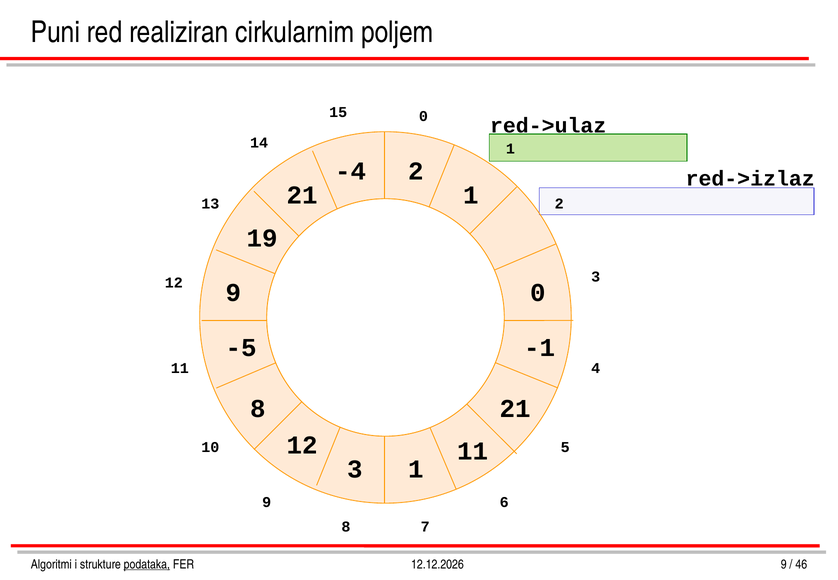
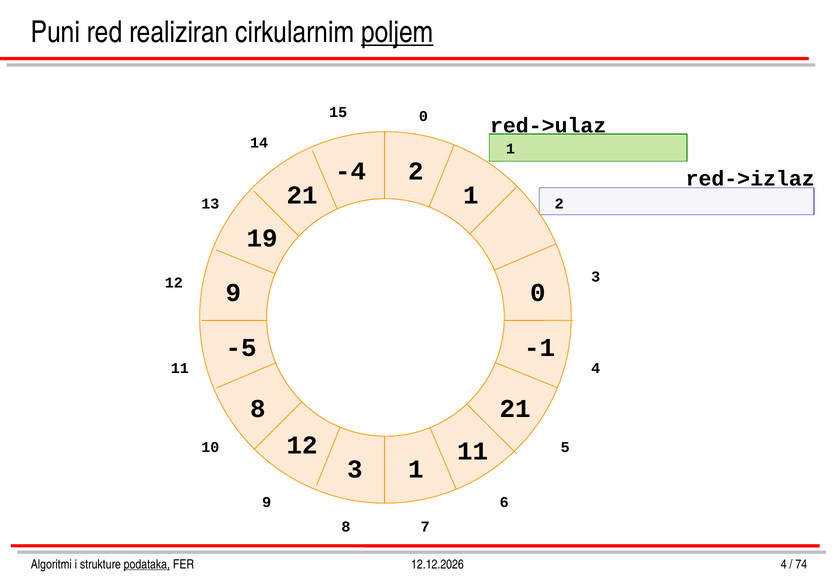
poljem underline: none -> present
FER 9: 9 -> 4
46: 46 -> 74
